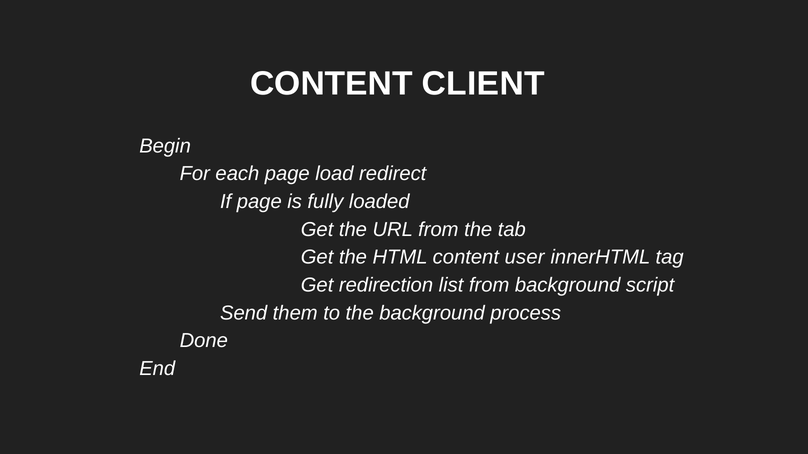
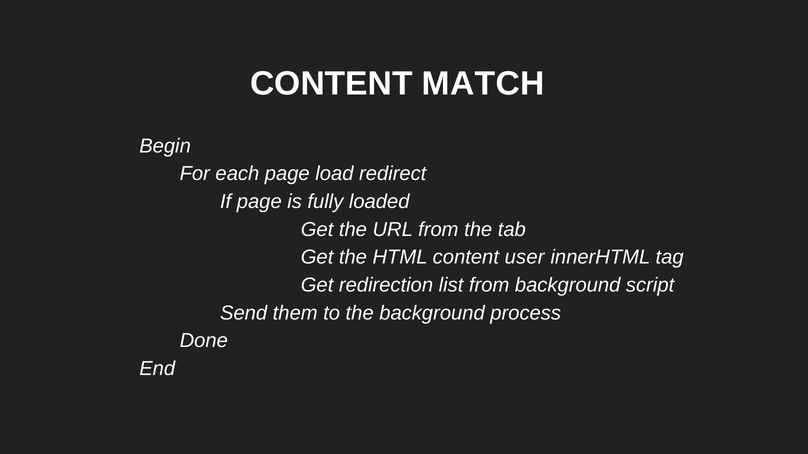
CLIENT: CLIENT -> MATCH
